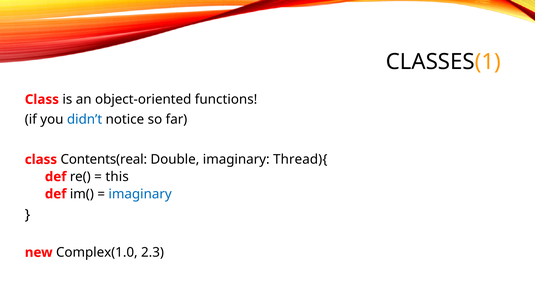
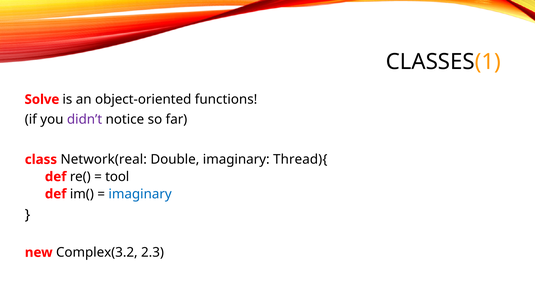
Class at (42, 99): Class -> Solve
didn’t colour: blue -> purple
Contents(real: Contents(real -> Network(real
this: this -> tool
Complex(1.0: Complex(1.0 -> Complex(3.2
